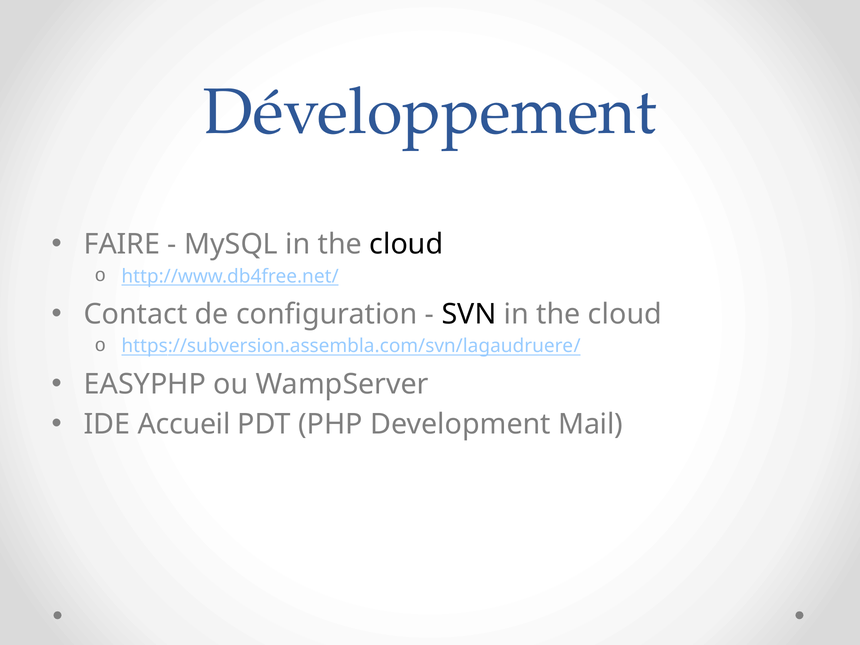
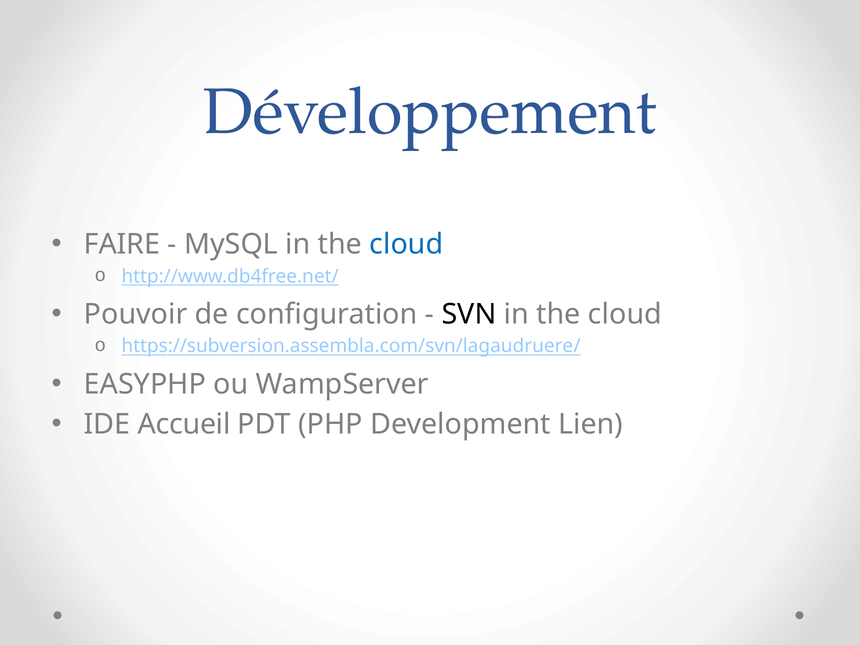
cloud at (406, 244) colour: black -> blue
Contact: Contact -> Pouvoir
Mail: Mail -> Lien
